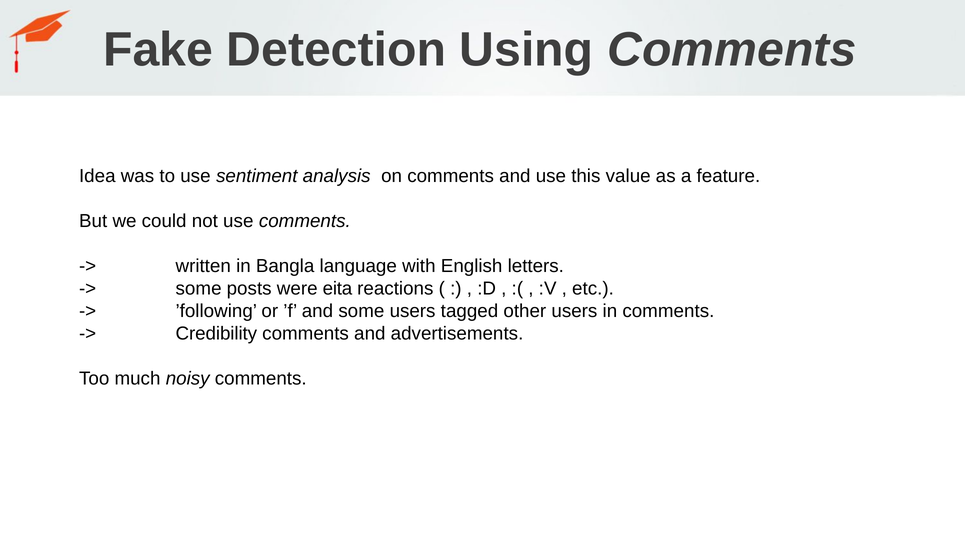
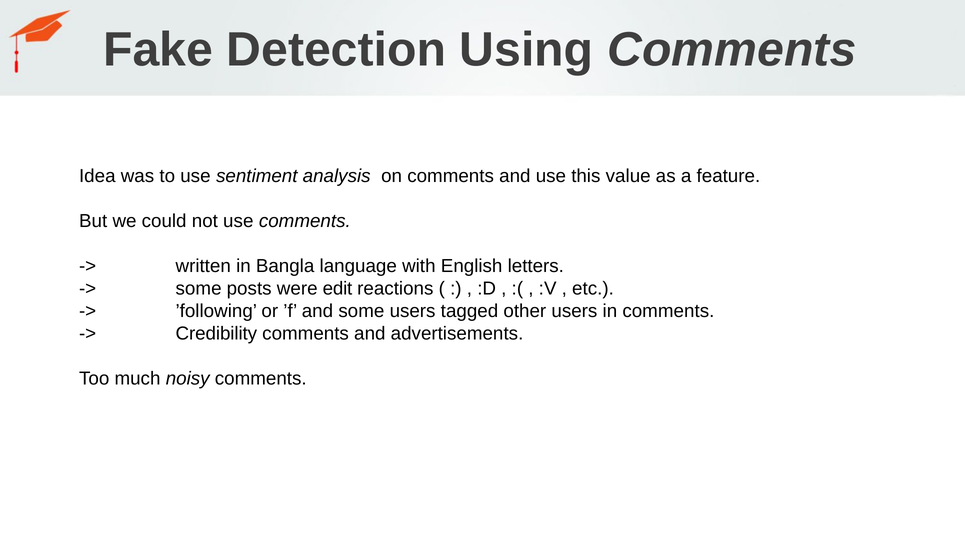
eita: eita -> edit
